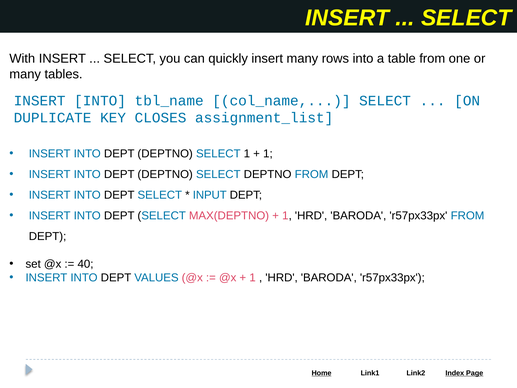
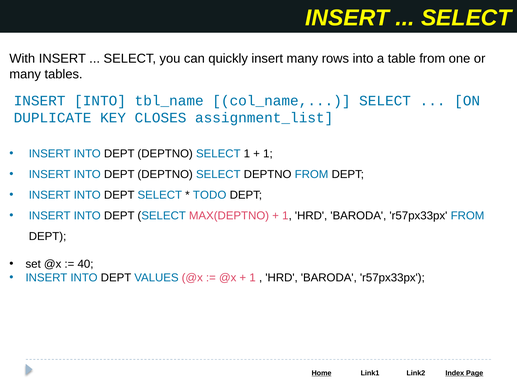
INPUT: INPUT -> TODO
